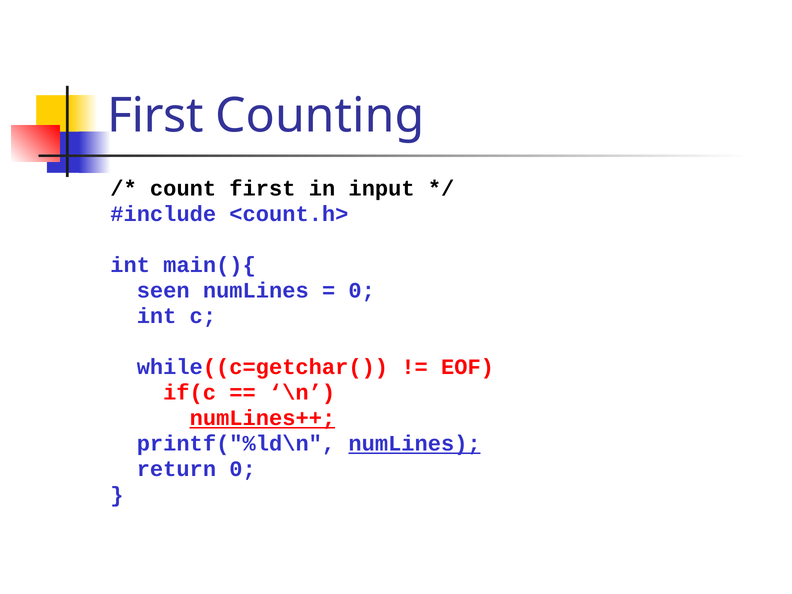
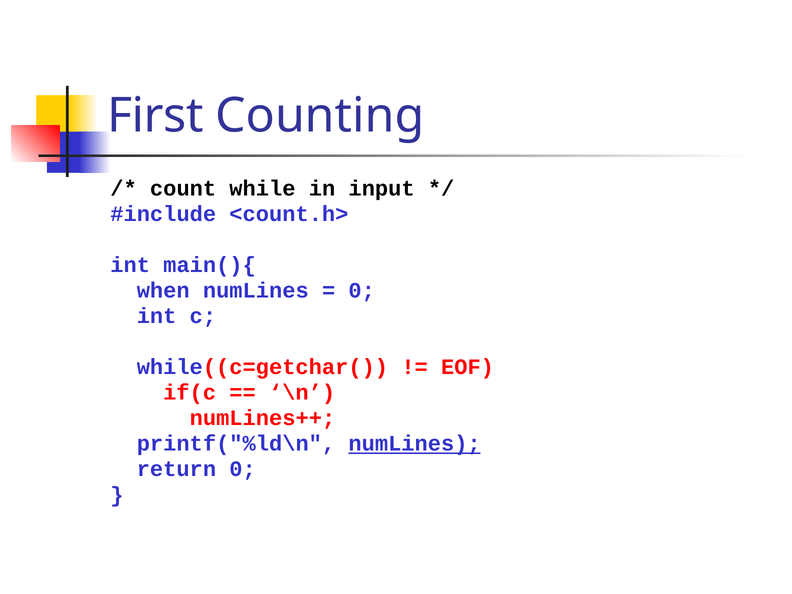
count first: first -> while
seen: seen -> when
numLines++ underline: present -> none
